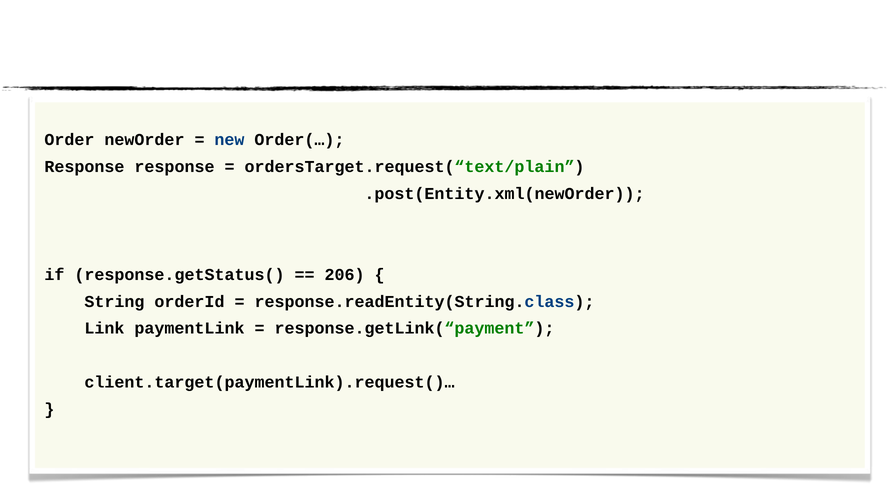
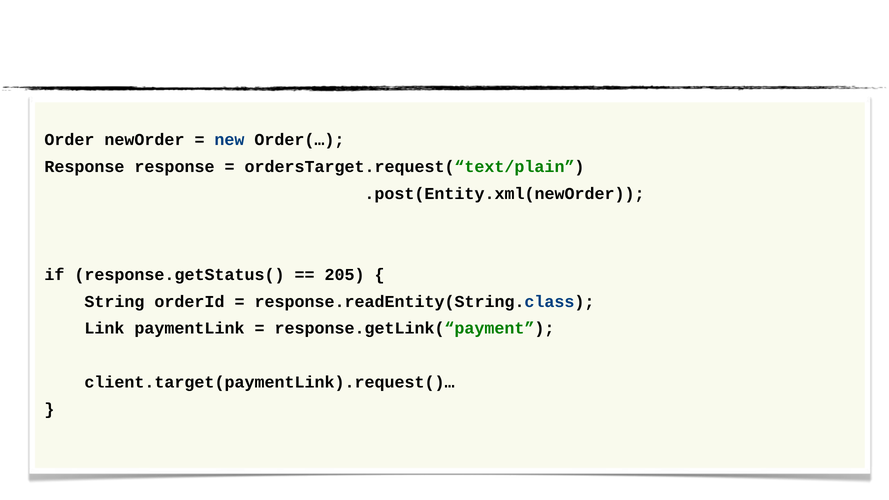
206: 206 -> 205
